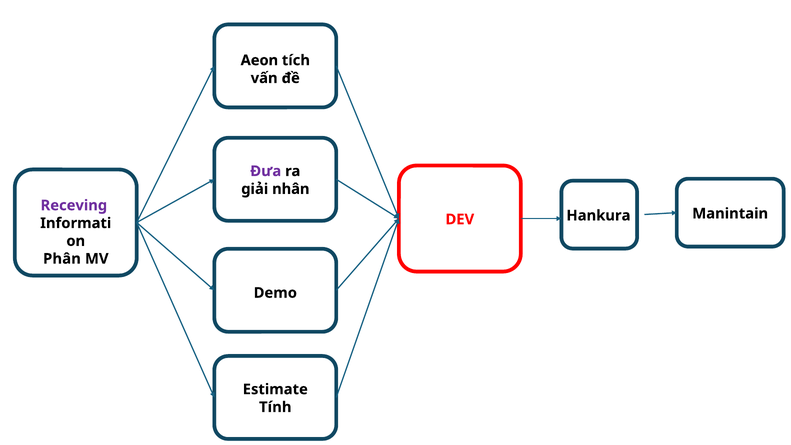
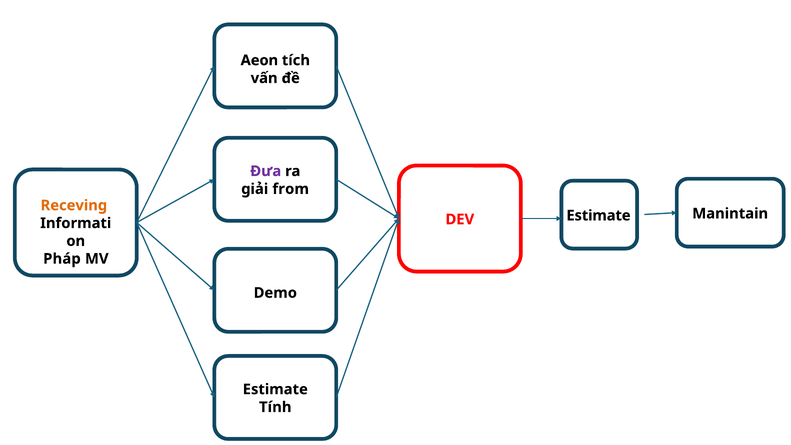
nhân: nhân -> from
Receving colour: purple -> orange
DEV Hankura: Hankura -> Estimate
Phân: Phân -> Pháp
